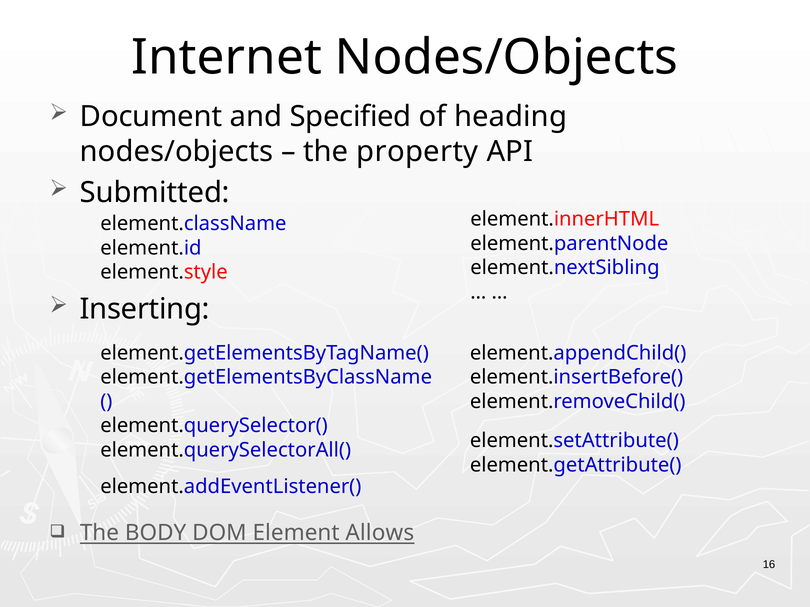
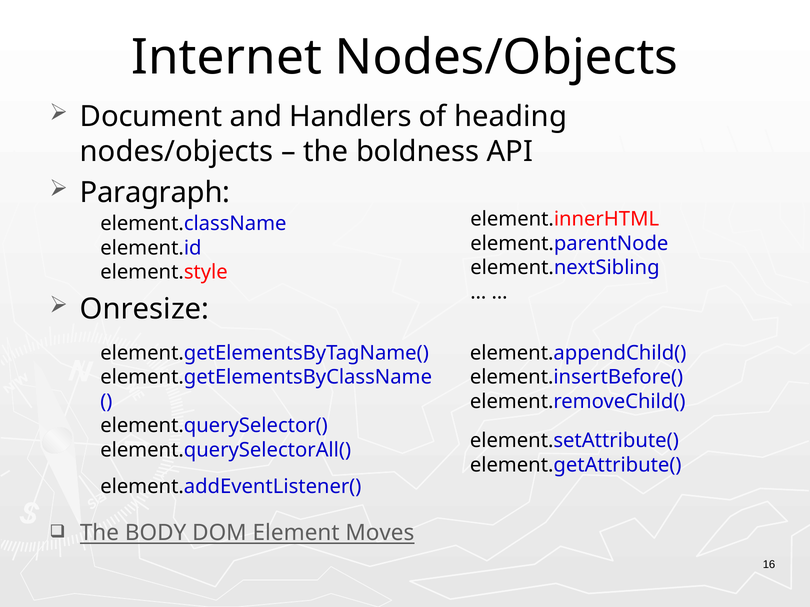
Specified: Specified -> Handlers
property: property -> boldness
Submitted: Submitted -> Paragraph
Inserting: Inserting -> Onresize
Allows: Allows -> Moves
